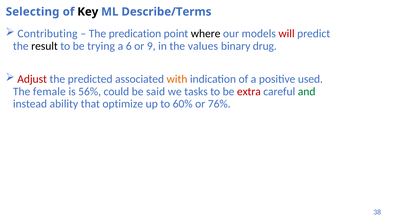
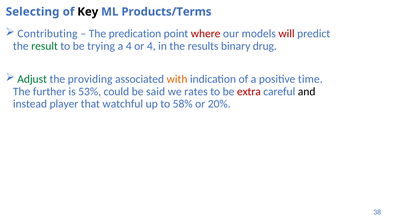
Describe/Terms: Describe/Terms -> Products/Terms
where colour: black -> red
result colour: black -> green
a 6: 6 -> 4
or 9: 9 -> 4
values: values -> results
Adjust colour: red -> green
predicted: predicted -> providing
used: used -> time
female: female -> further
56%: 56% -> 53%
tasks: tasks -> rates
and colour: green -> black
ability: ability -> player
optimize: optimize -> watchful
60%: 60% -> 58%
76%: 76% -> 20%
